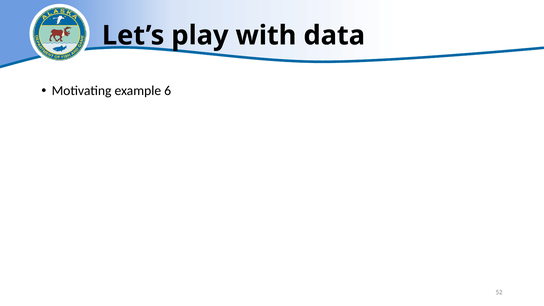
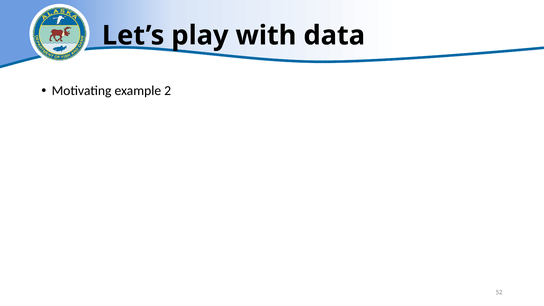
6: 6 -> 2
